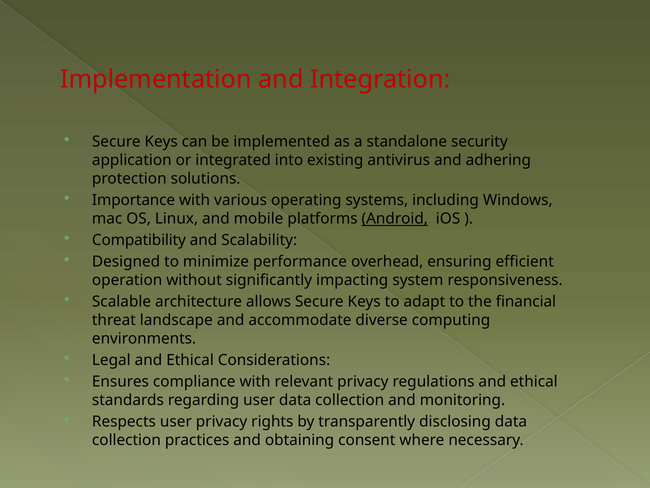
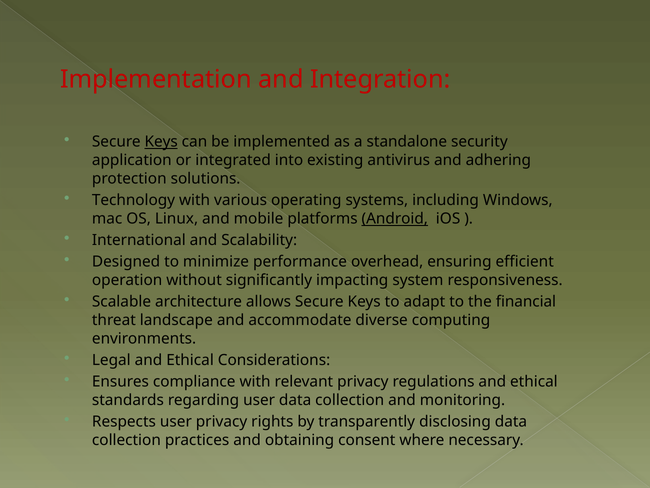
Keys at (161, 142) underline: none -> present
Importance: Importance -> Technology
Compatibility: Compatibility -> International
